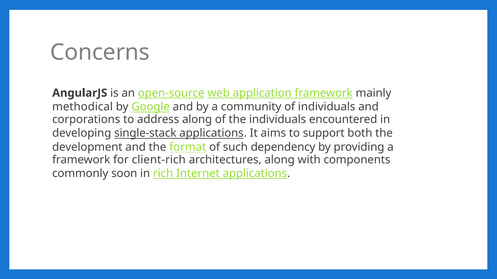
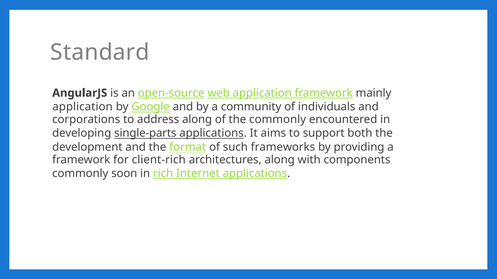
Concerns: Concerns -> Standard
methodical at (83, 107): methodical -> application
the individuals: individuals -> commonly
single-stack: single-stack -> single-parts
dependency: dependency -> frameworks
